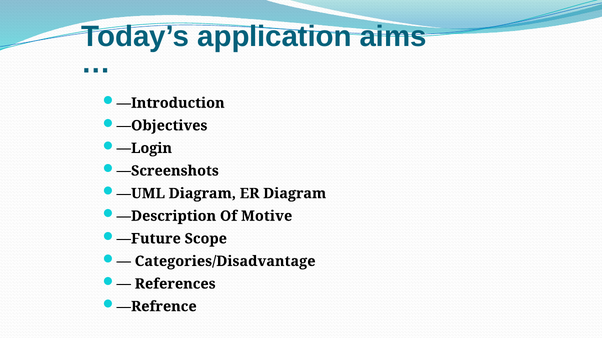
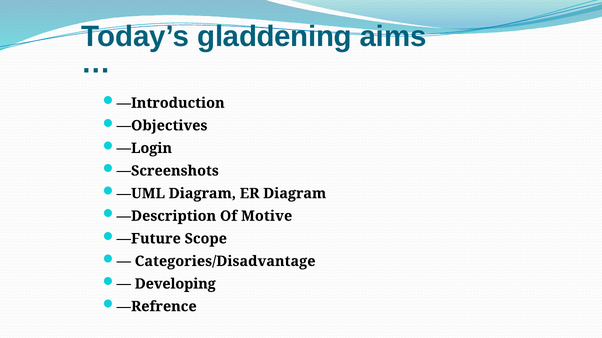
application: application -> gladdening
References: References -> Developing
